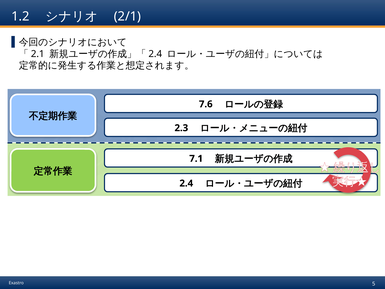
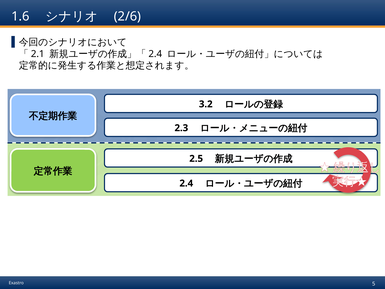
1.2: 1.2 -> 1.6
2/1: 2/1 -> 2/6
7.6: 7.6 -> 3.2
7.1: 7.1 -> 2.5
